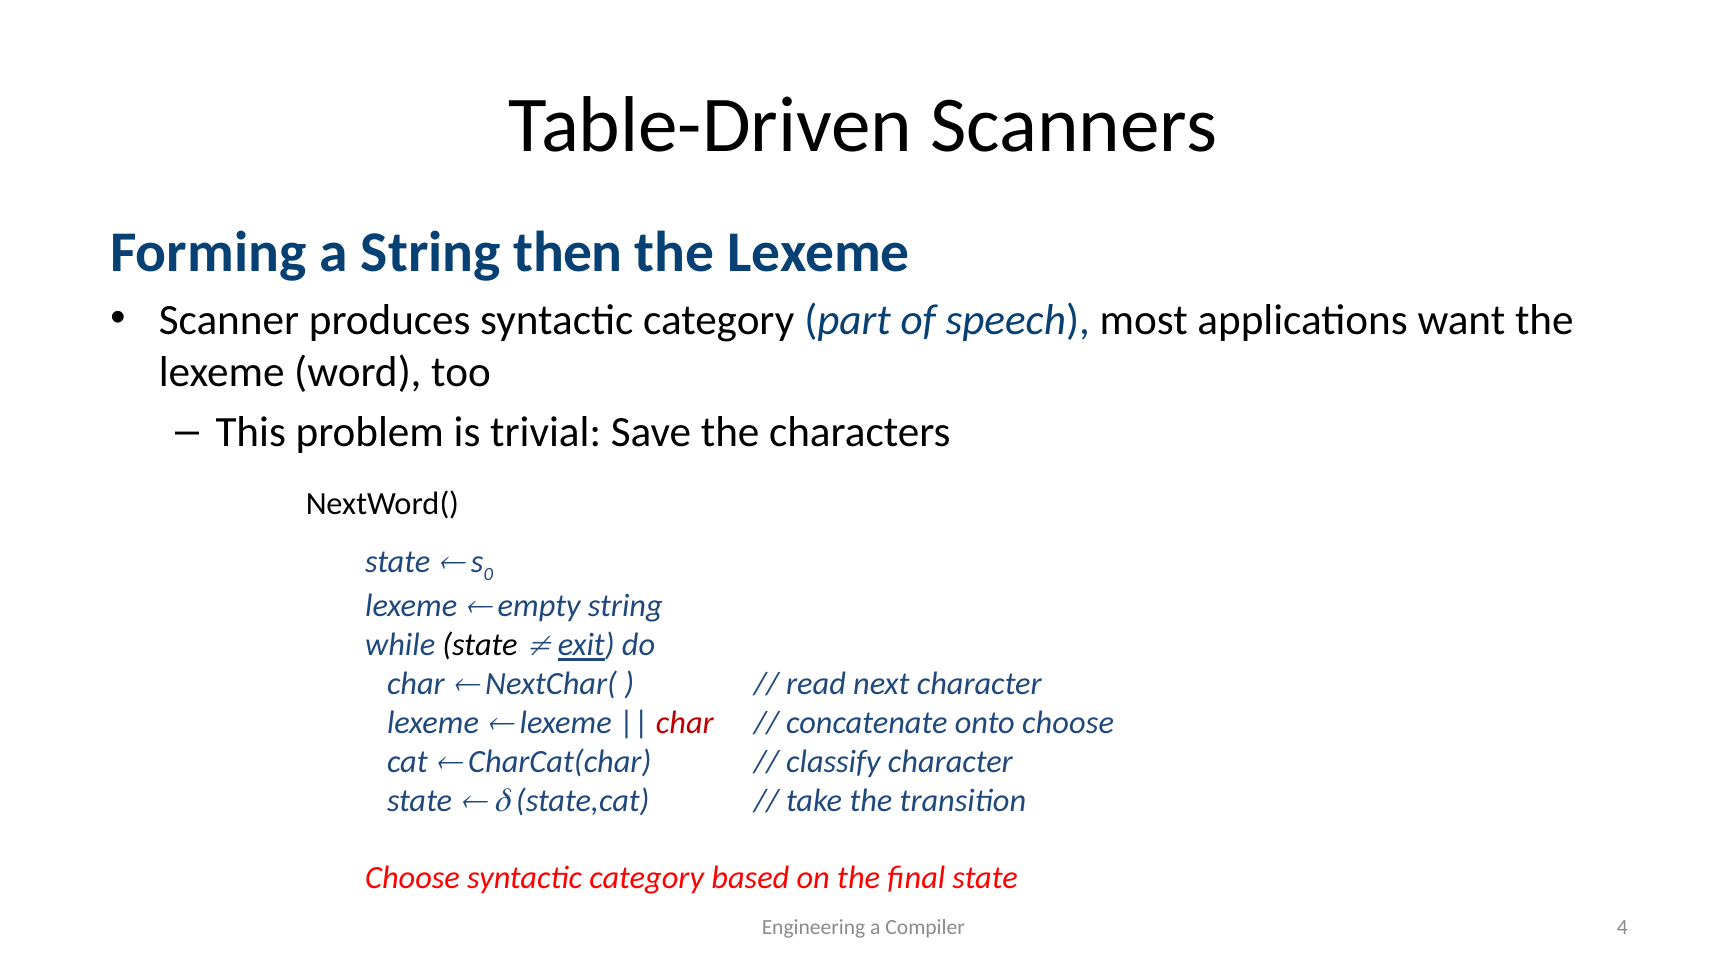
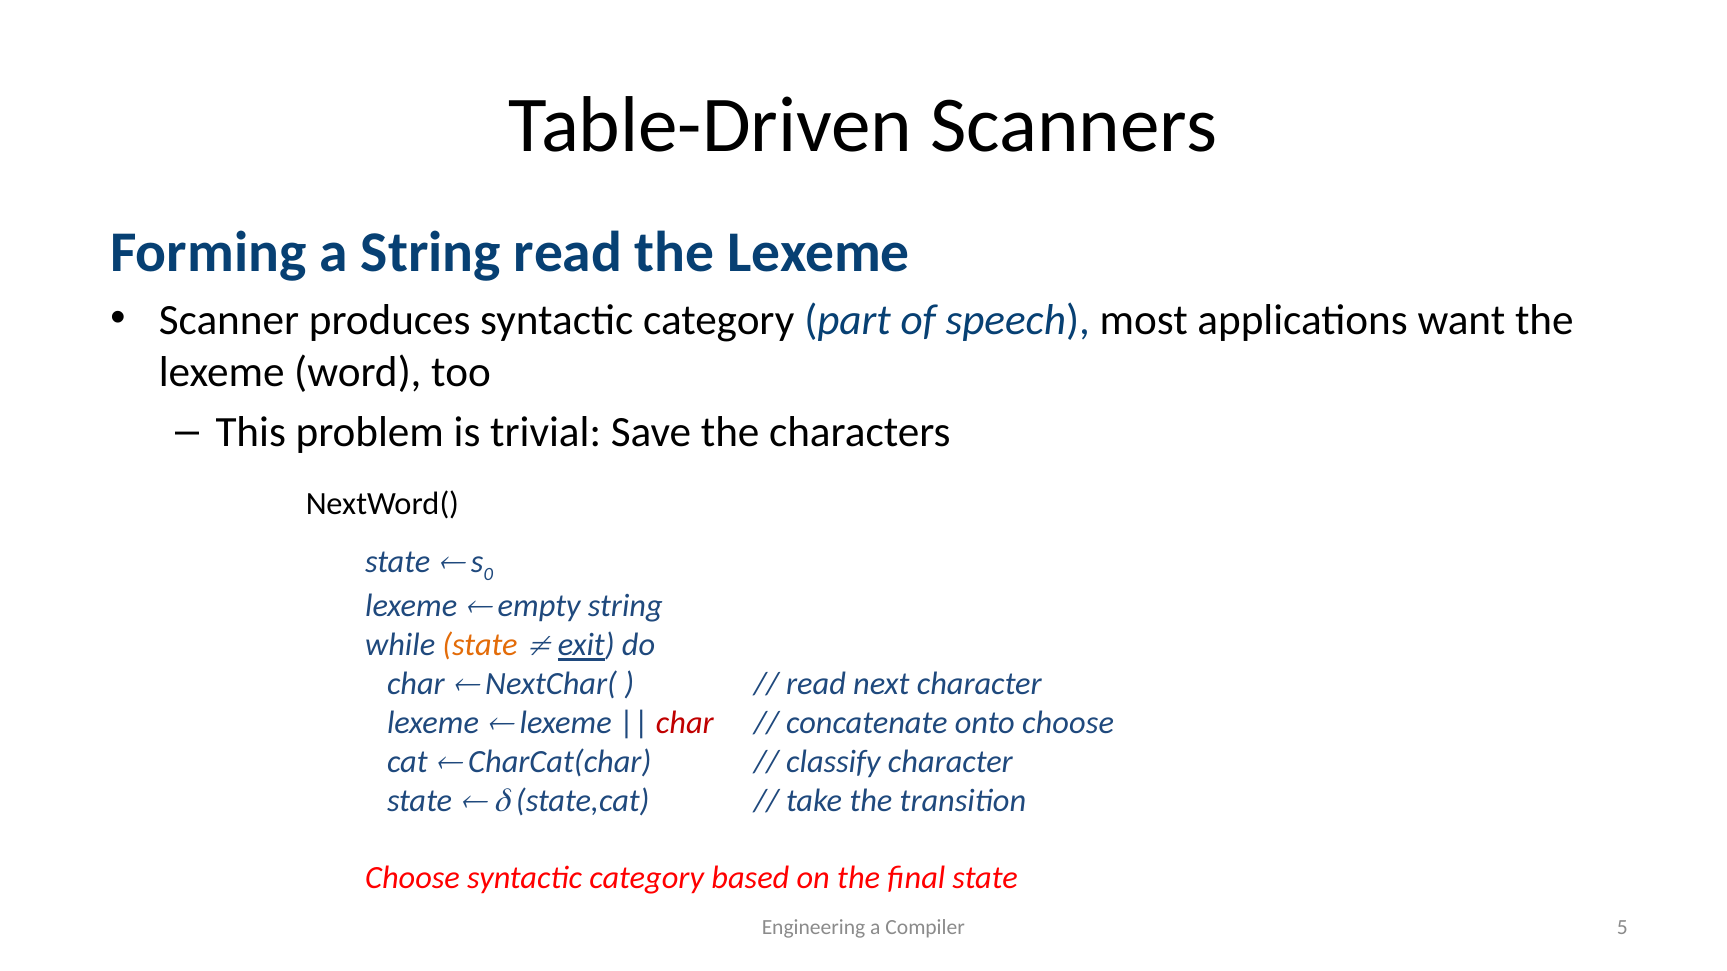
String then: then -> read
state at (480, 645) colour: black -> orange
4: 4 -> 5
